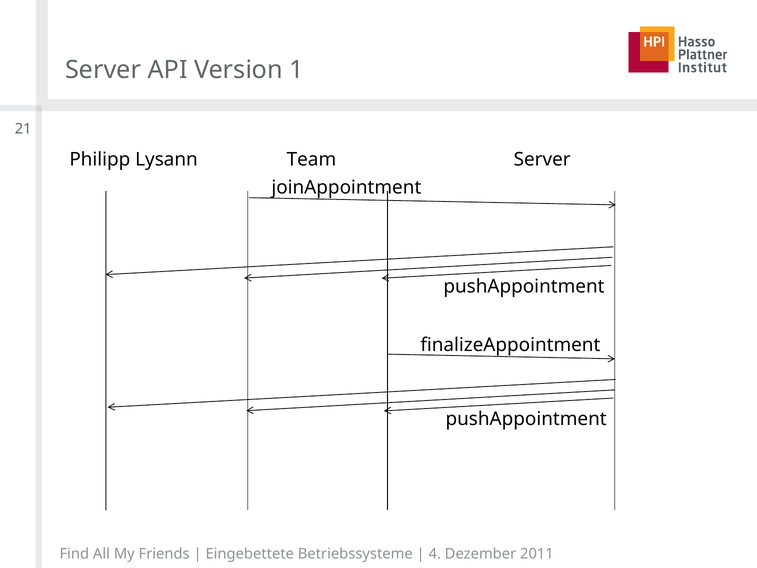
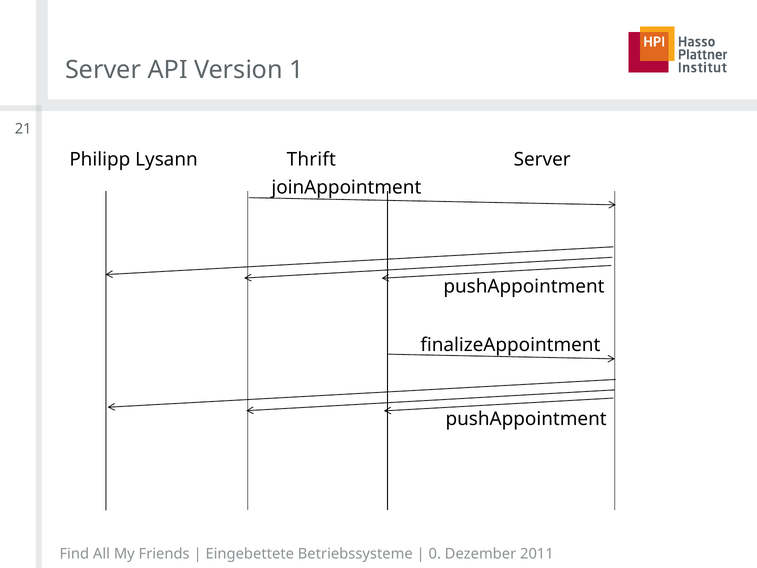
Team: Team -> Thrift
4: 4 -> 0
